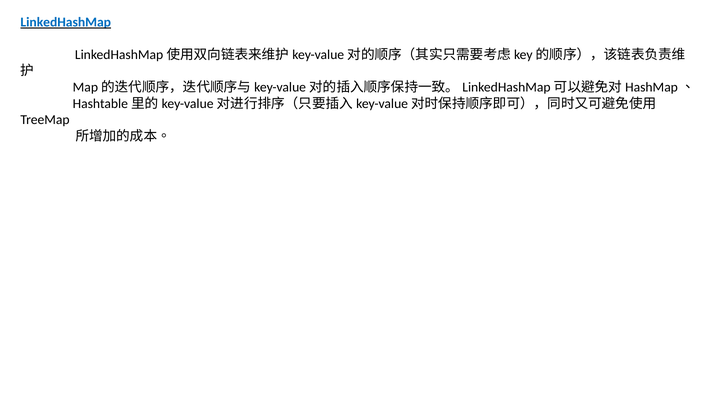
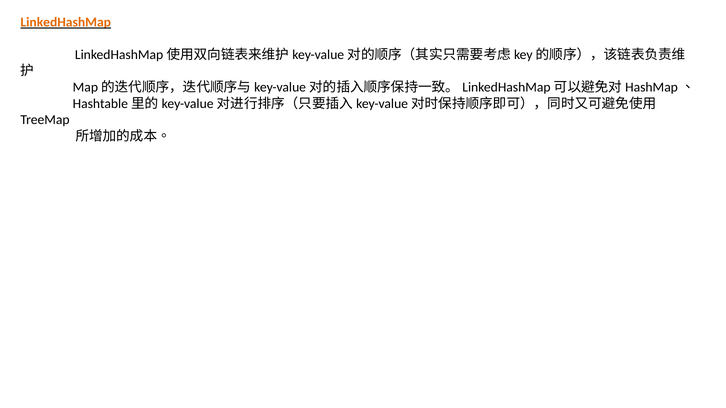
LinkedHashMap colour: blue -> orange
